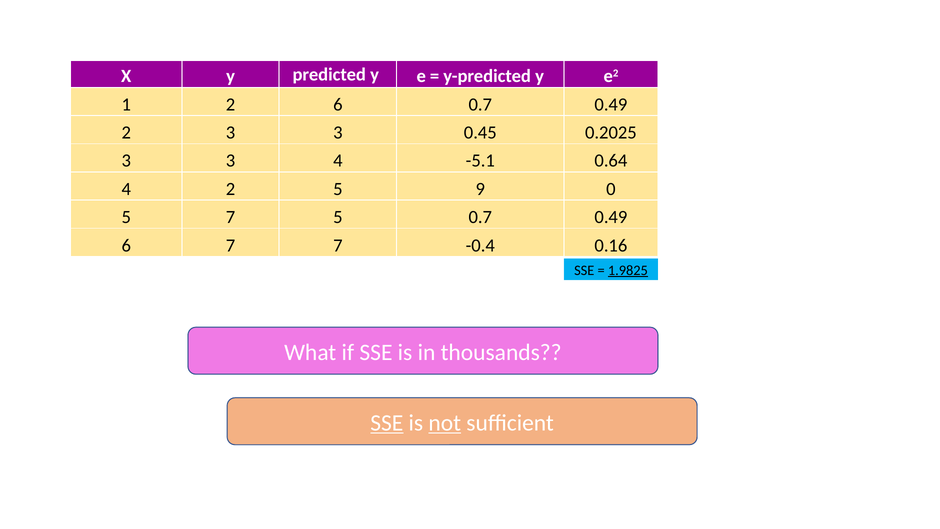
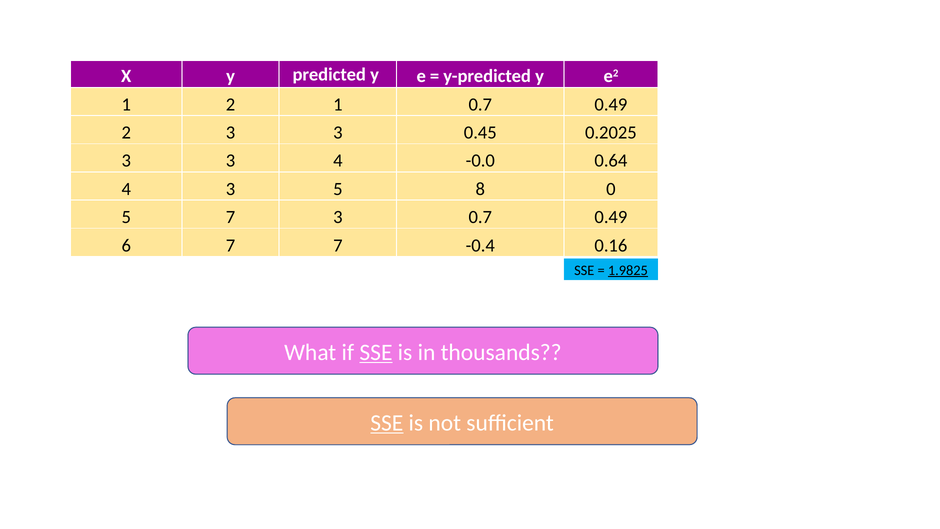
2 6: 6 -> 1
-5.1: -5.1 -> -0.0
4 2: 2 -> 3
9: 9 -> 8
7 5: 5 -> 3
SSE at (376, 352) underline: none -> present
not underline: present -> none
